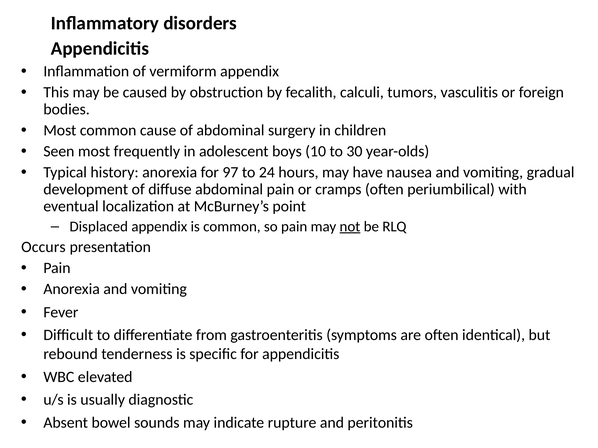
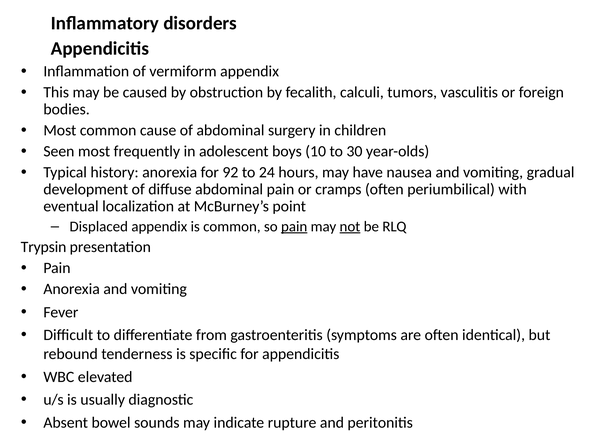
97: 97 -> 92
pain at (294, 227) underline: none -> present
Occurs: Occurs -> Trypsin
